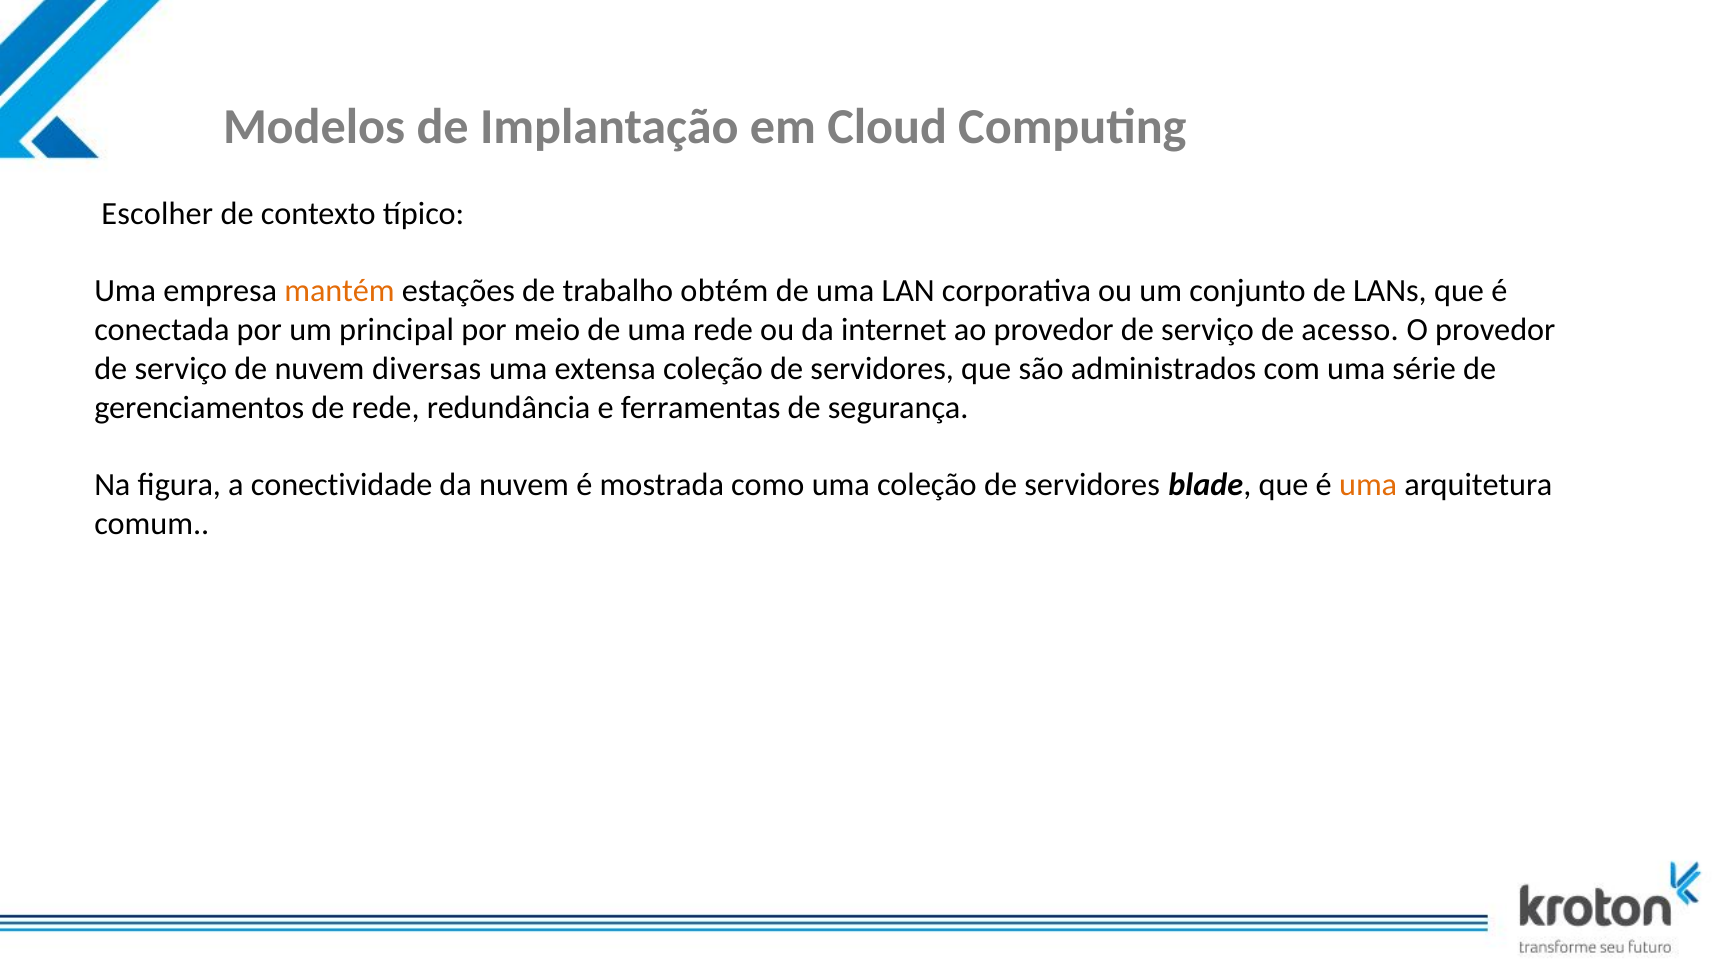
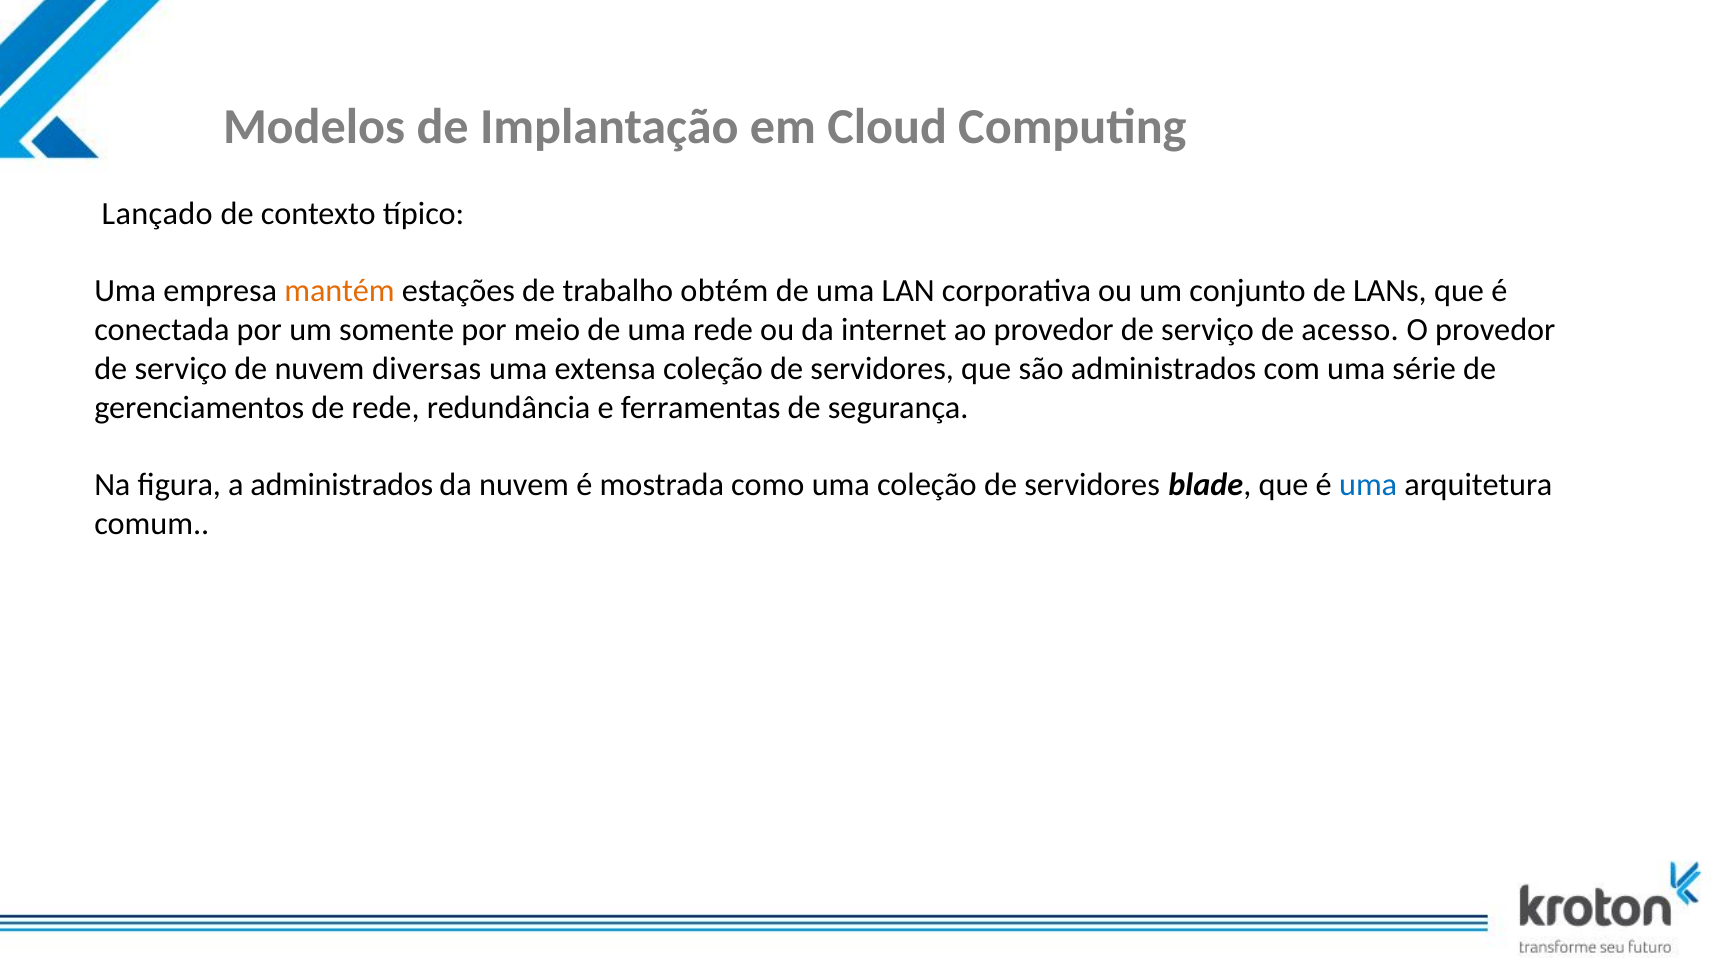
Escolher: Escolher -> Lançado
principal: principal -> somente
a conectividade: conectividade -> administrados
uma at (1368, 485) colour: orange -> blue
